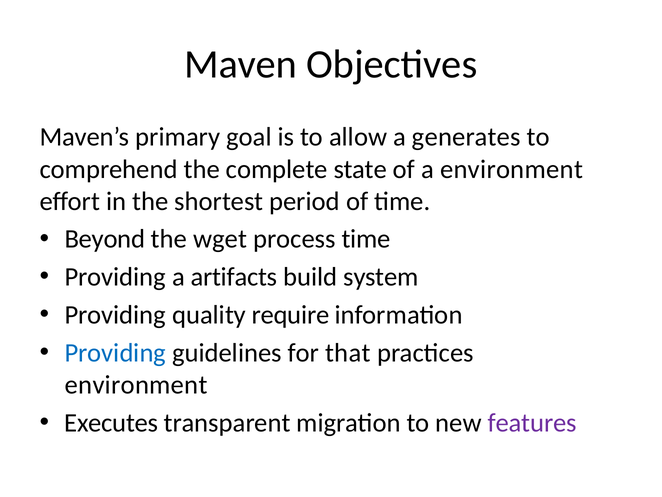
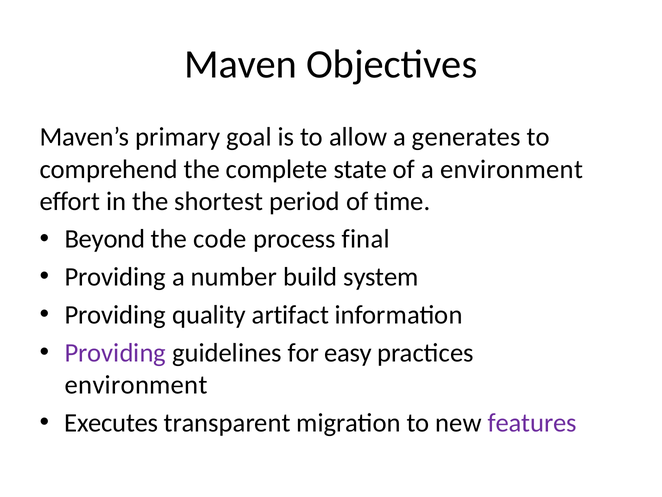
wget: wget -> code
process time: time -> final
artifacts: artifacts -> number
require: require -> artifact
Providing at (115, 353) colour: blue -> purple
that: that -> easy
